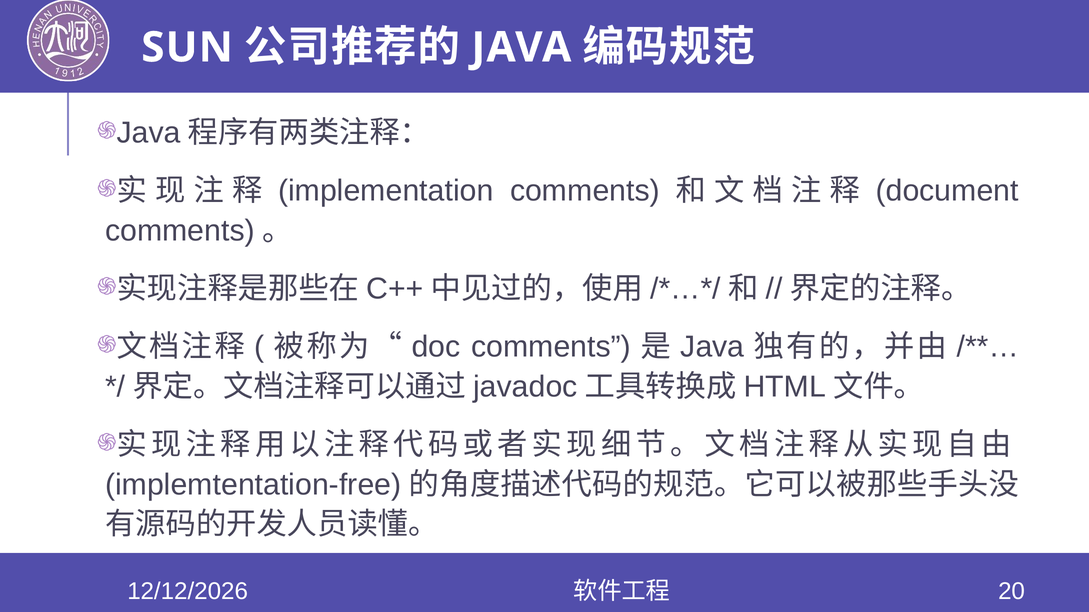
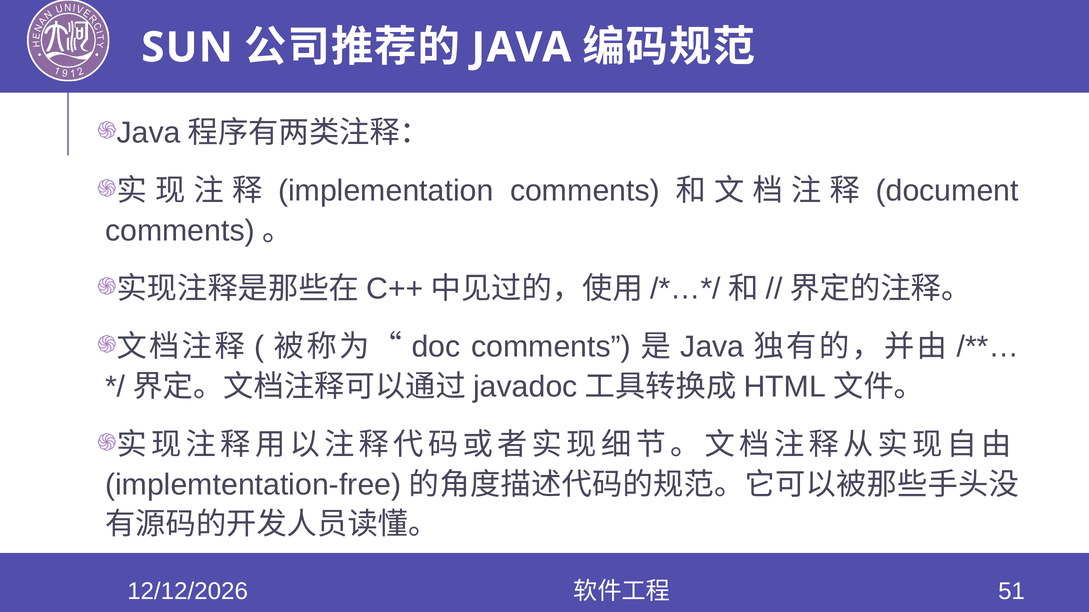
20: 20 -> 51
